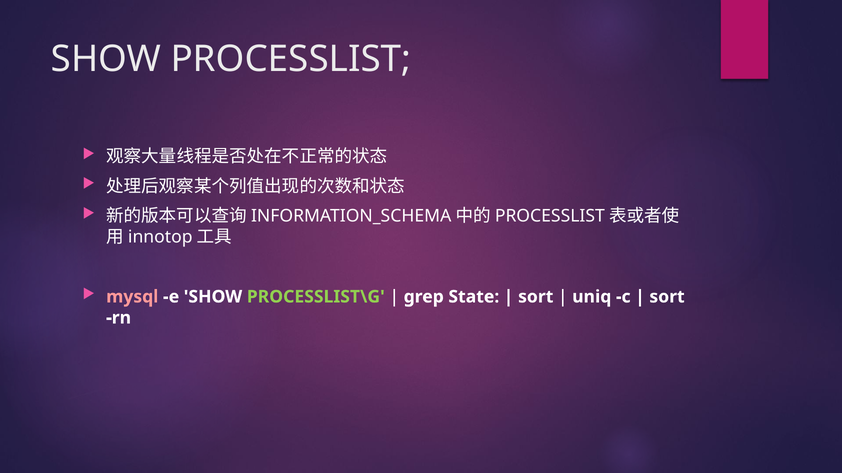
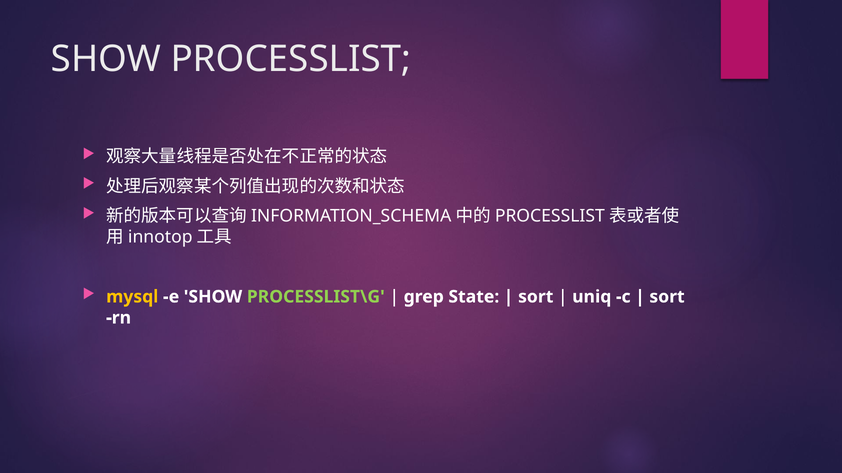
mysql colour: pink -> yellow
